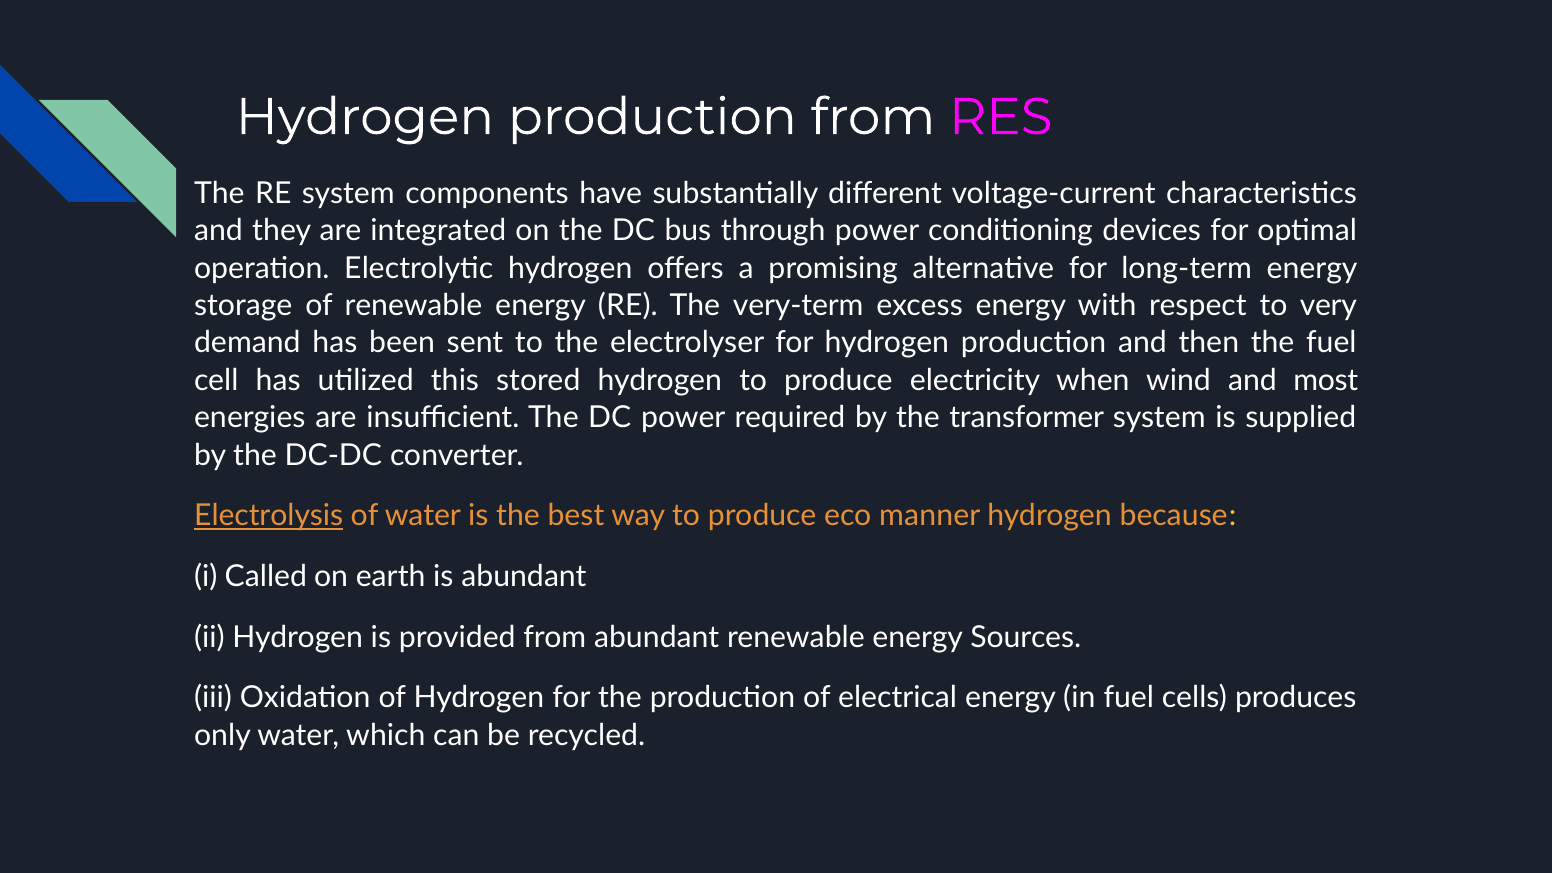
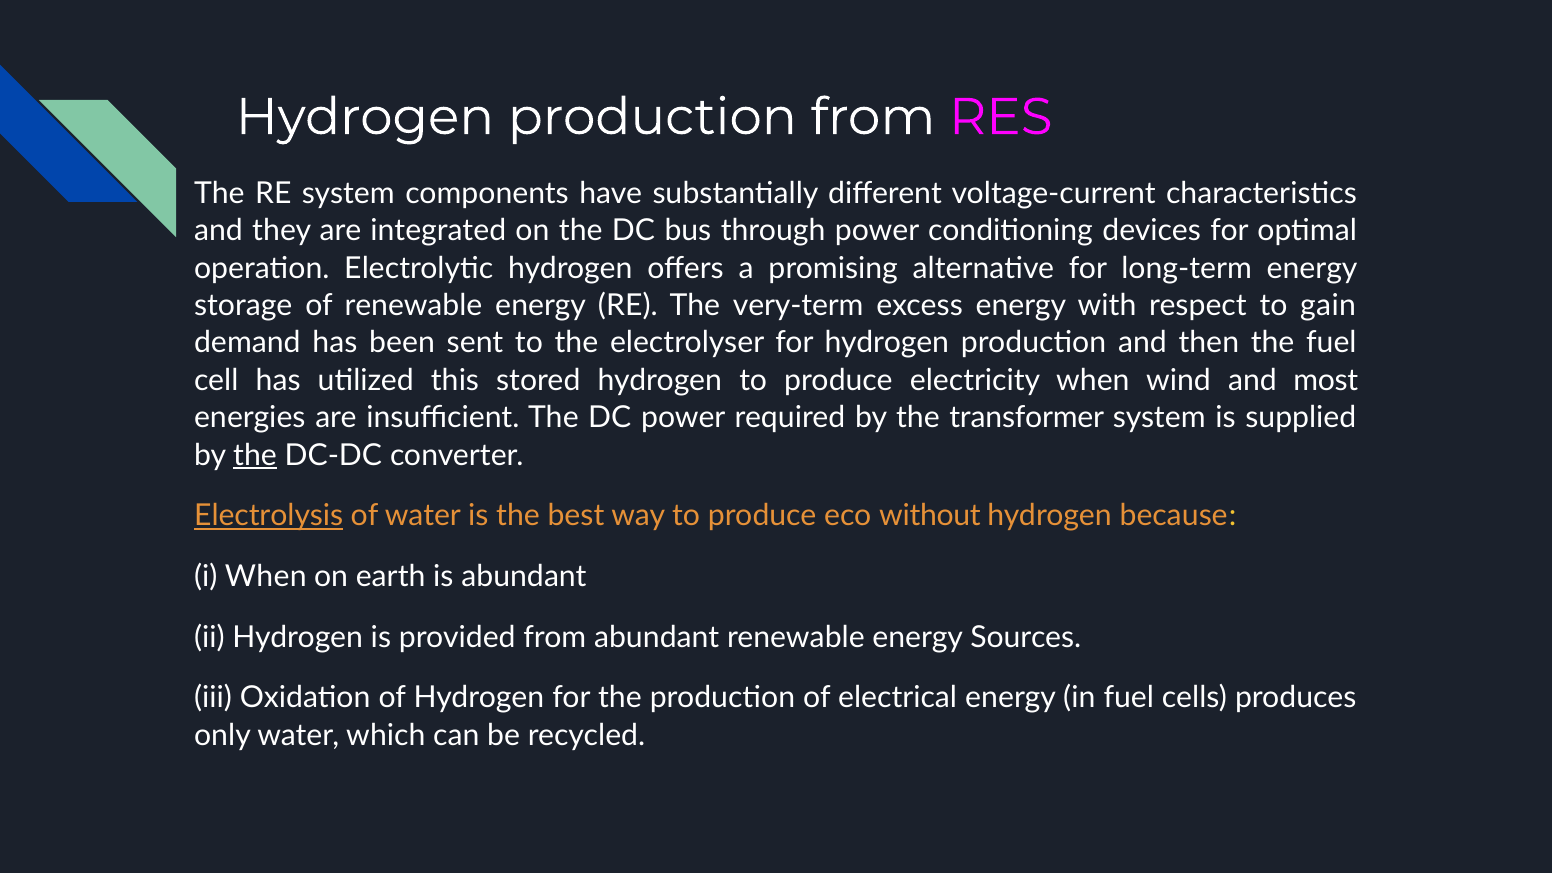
very: very -> gain
the at (255, 455) underline: none -> present
manner: manner -> without
i Called: Called -> When
